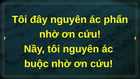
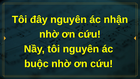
phấn: phấn -> nhận
